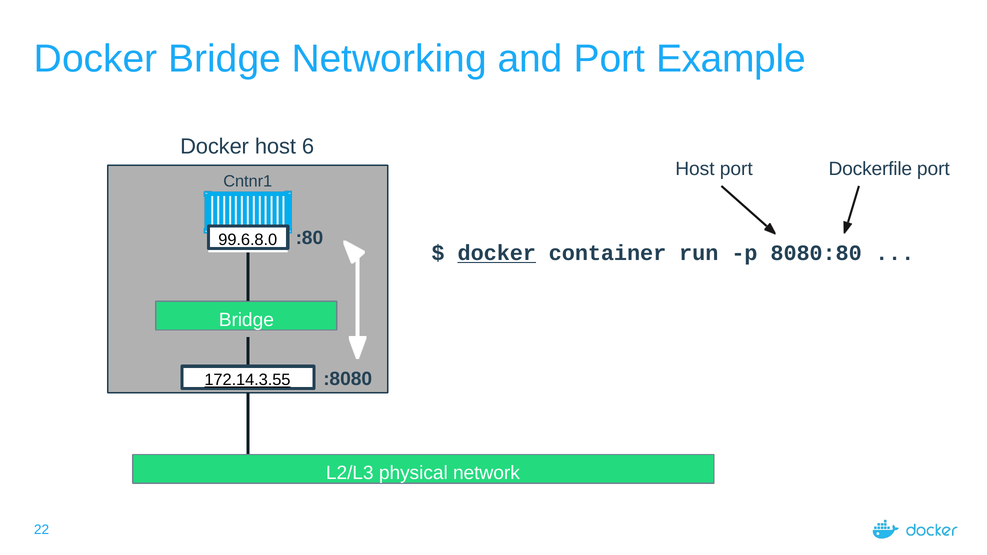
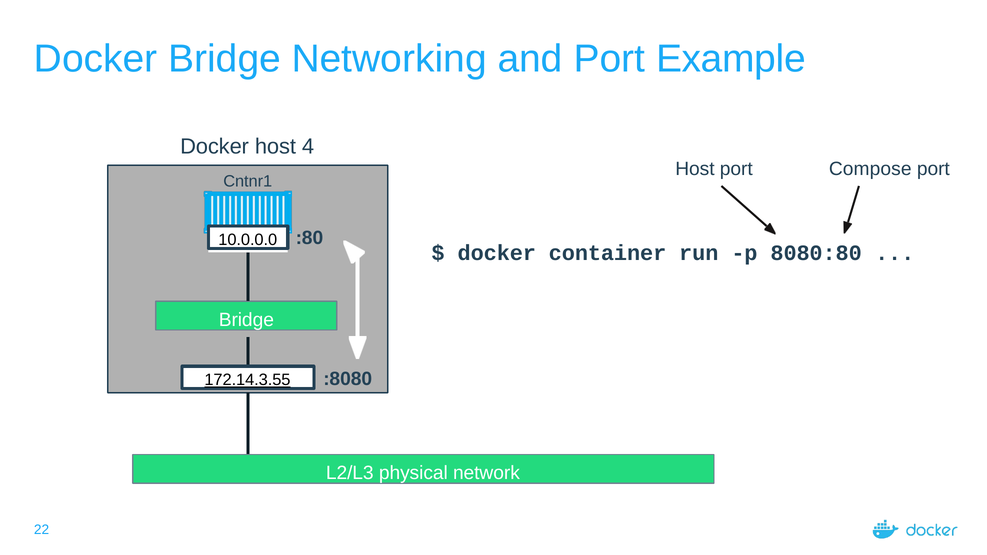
6: 6 -> 4
Dockerfile: Dockerfile -> Compose
99.6.8.0: 99.6.8.0 -> 10.0.0.0
docker at (497, 253) underline: present -> none
